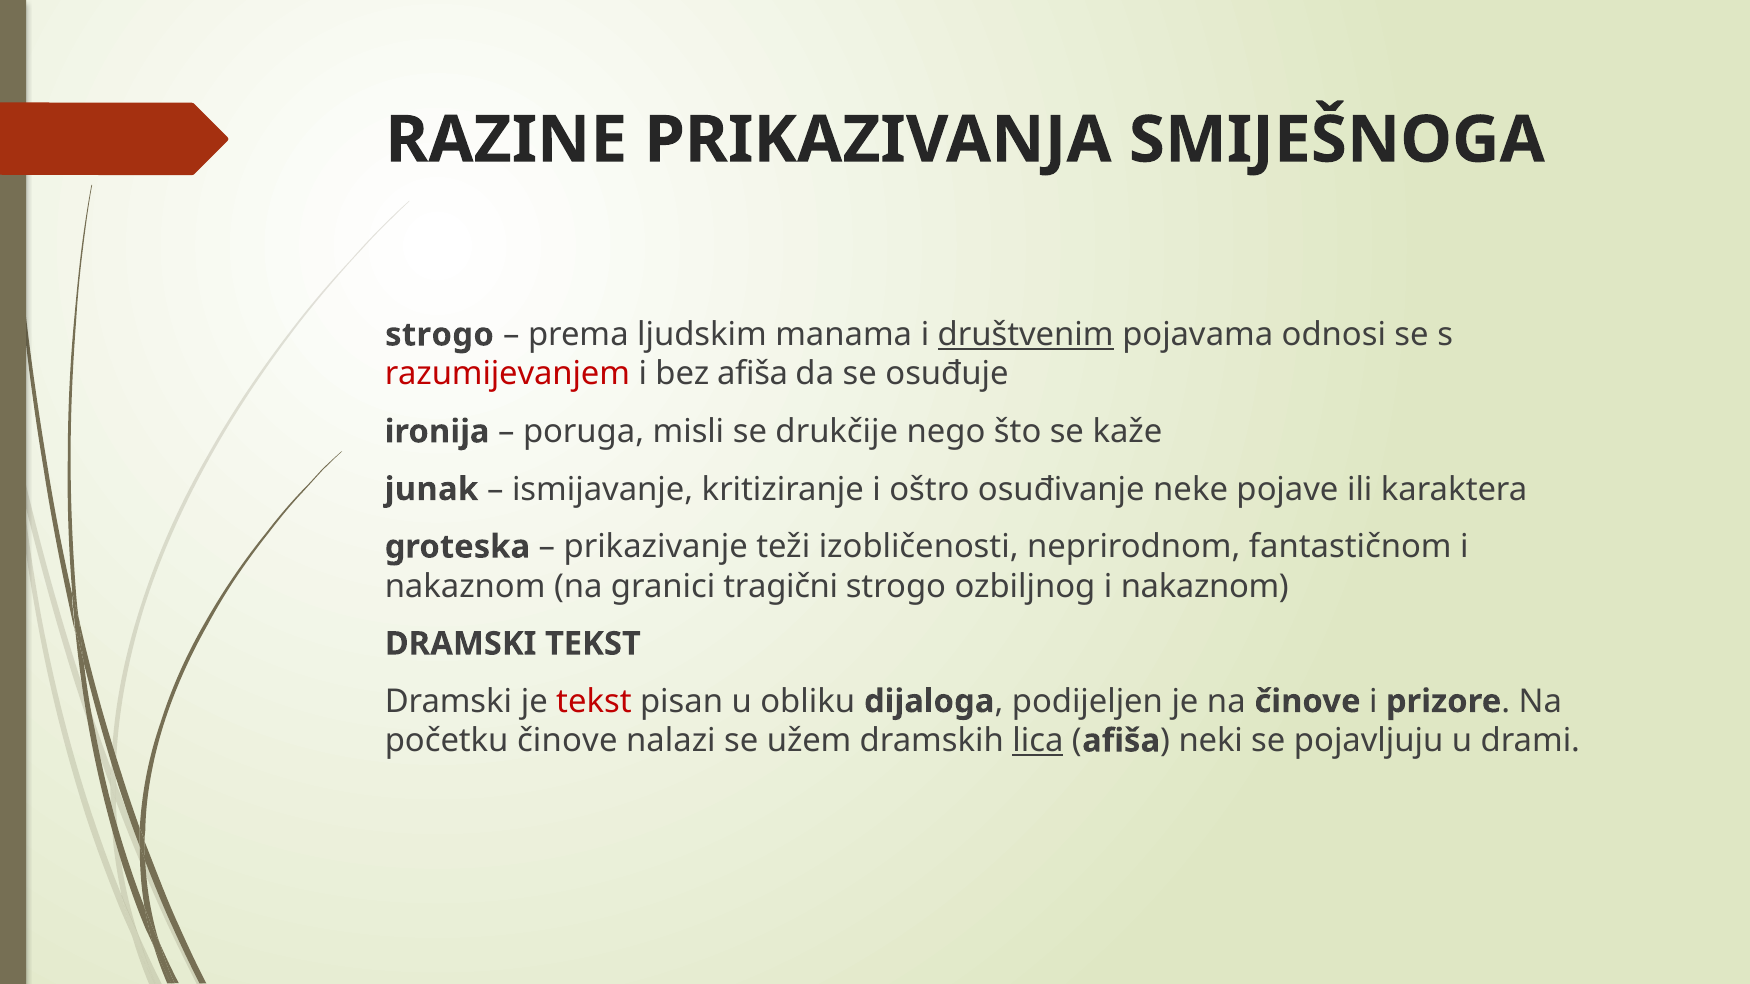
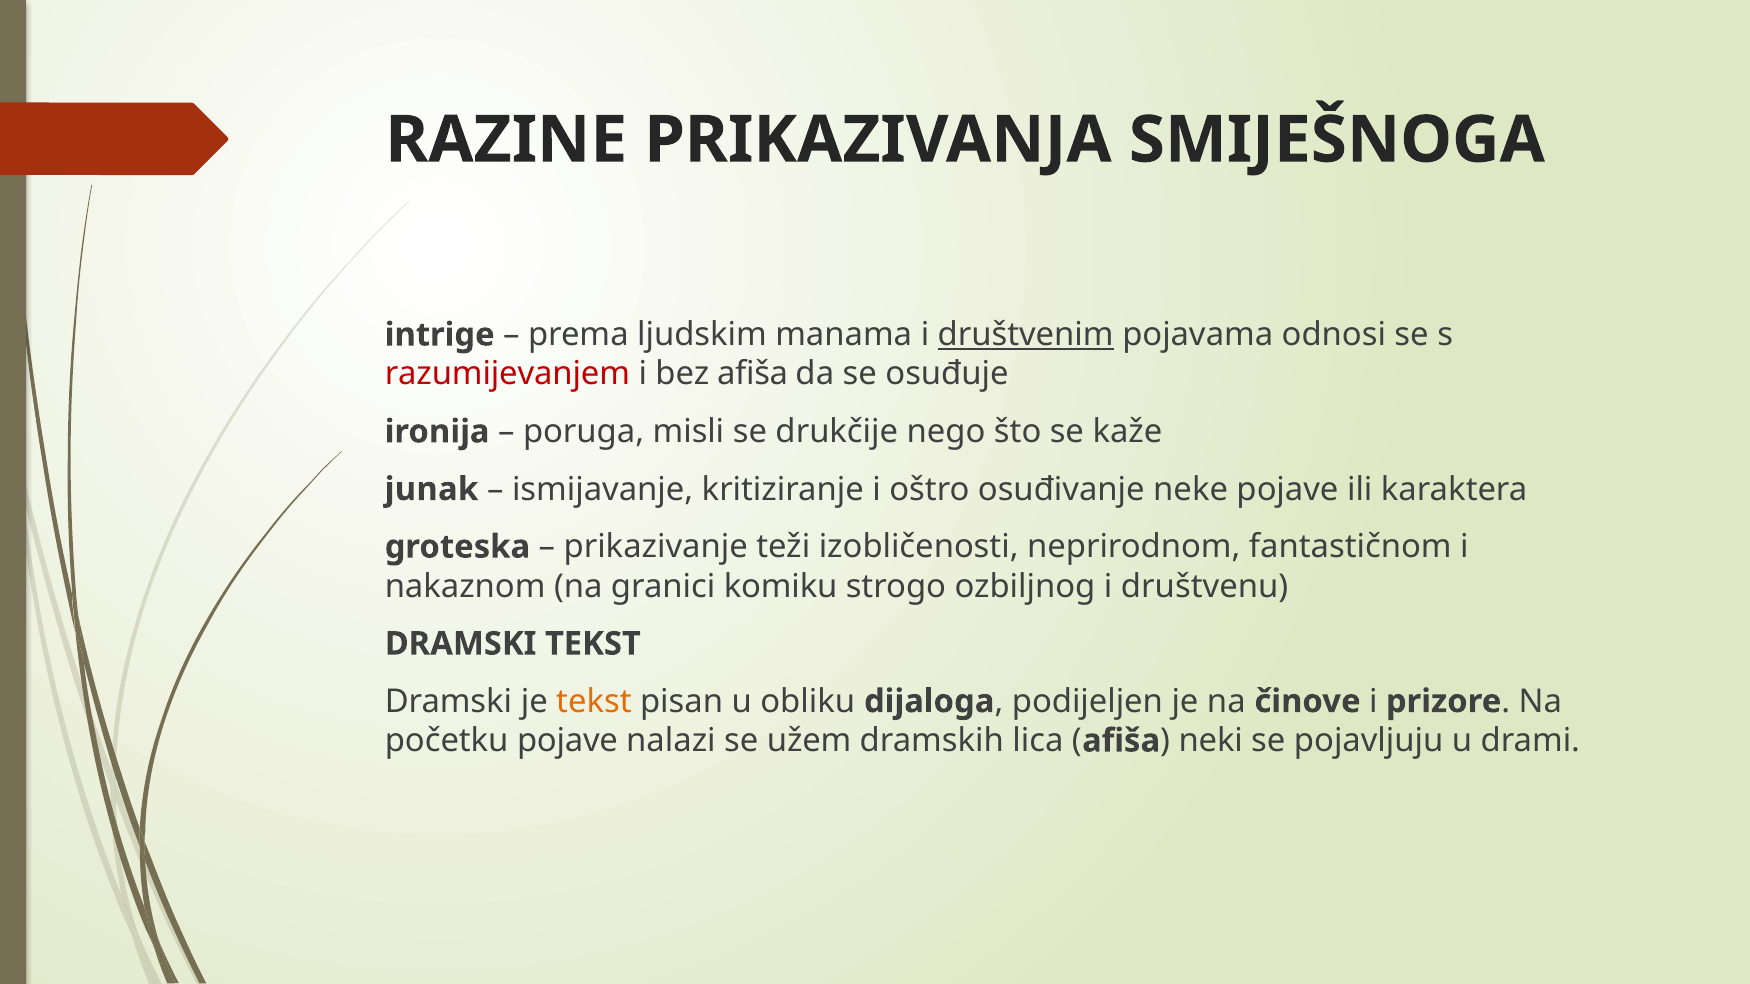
strogo at (439, 335): strogo -> intrige
tragični: tragični -> komiku
ozbiljnog i nakaznom: nakaznom -> društvenu
tekst at (594, 702) colour: red -> orange
početku činove: činove -> pojave
lica underline: present -> none
